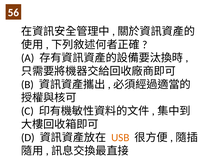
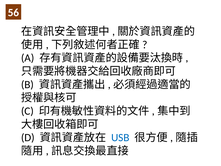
USB colour: orange -> blue
